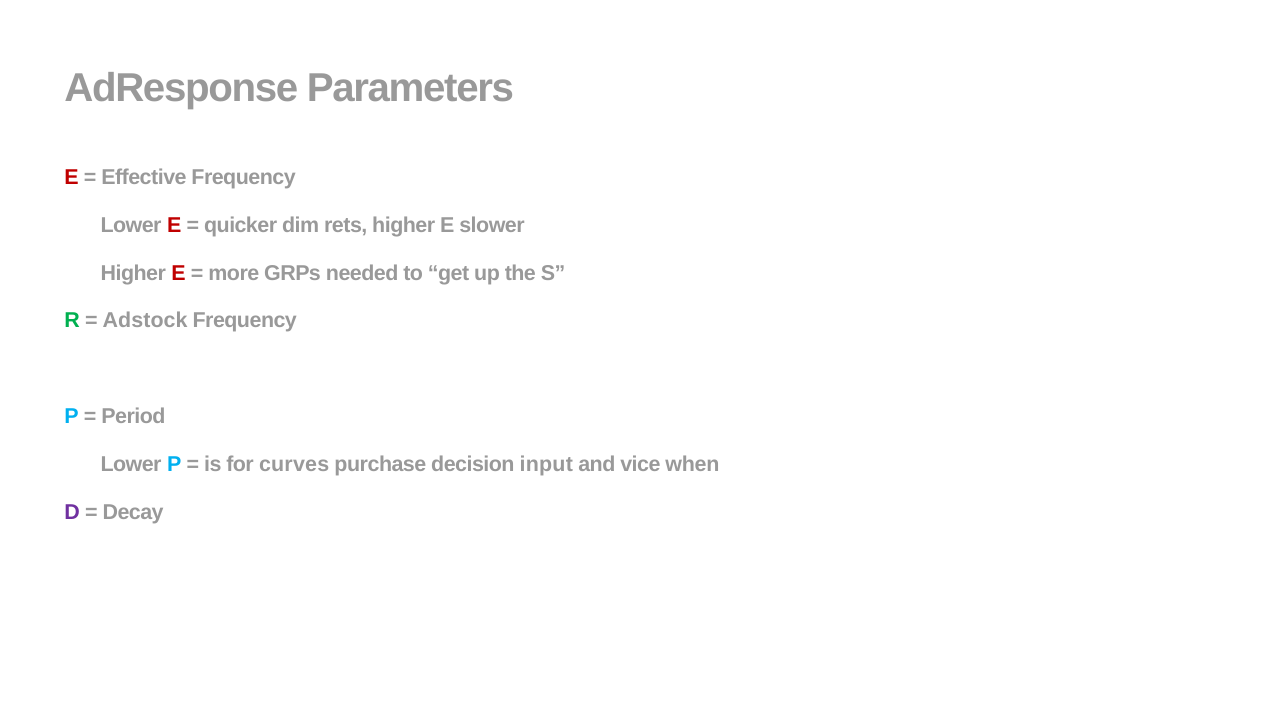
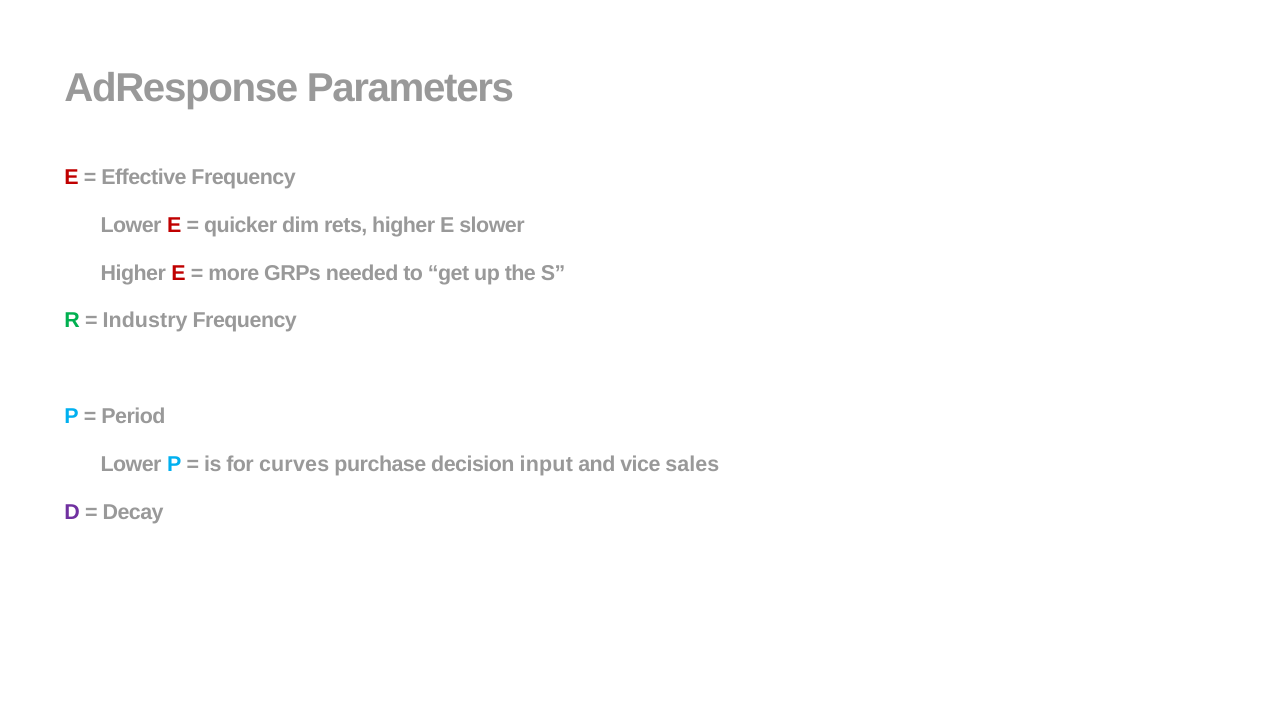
Adstock: Adstock -> Industry
when: when -> sales
